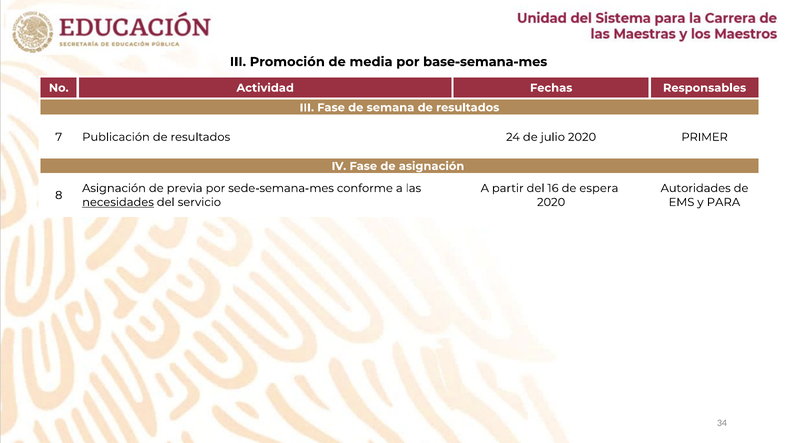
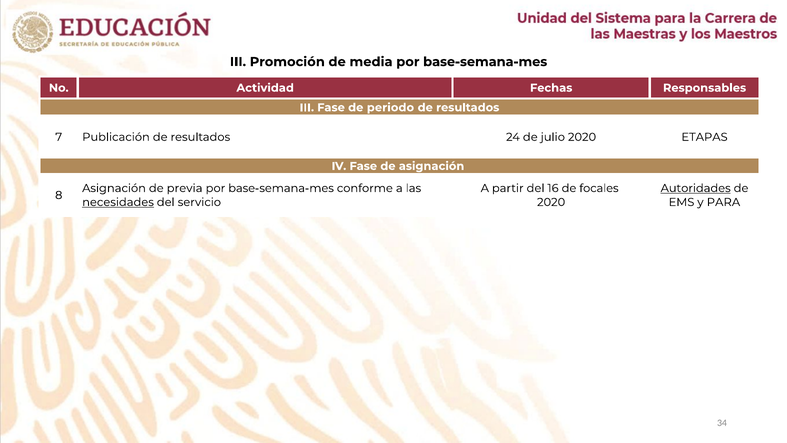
semana: semana -> periodo
PRIMER: PRIMER -> ETAPAS
sede-semana-mes at (281, 188): sede-semana-mes -> base-semana-mes
espera: espera -> focales
Autoridades underline: none -> present
